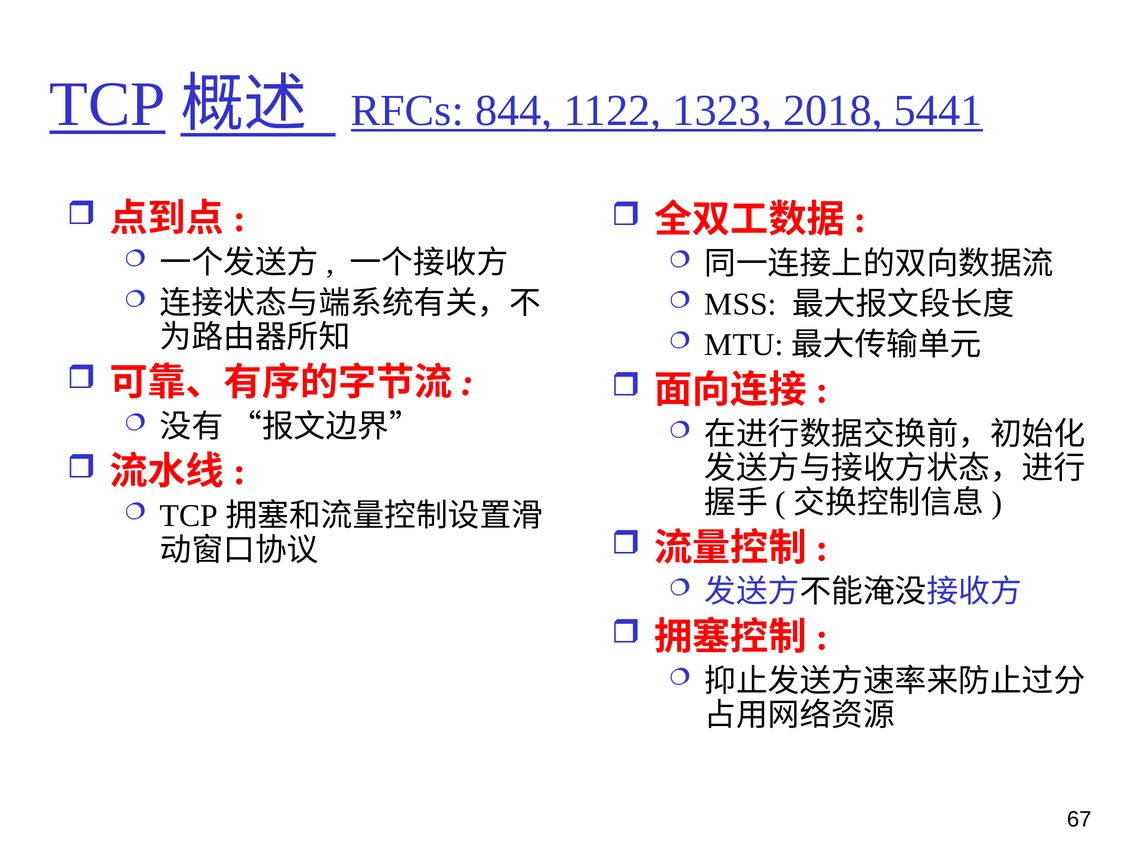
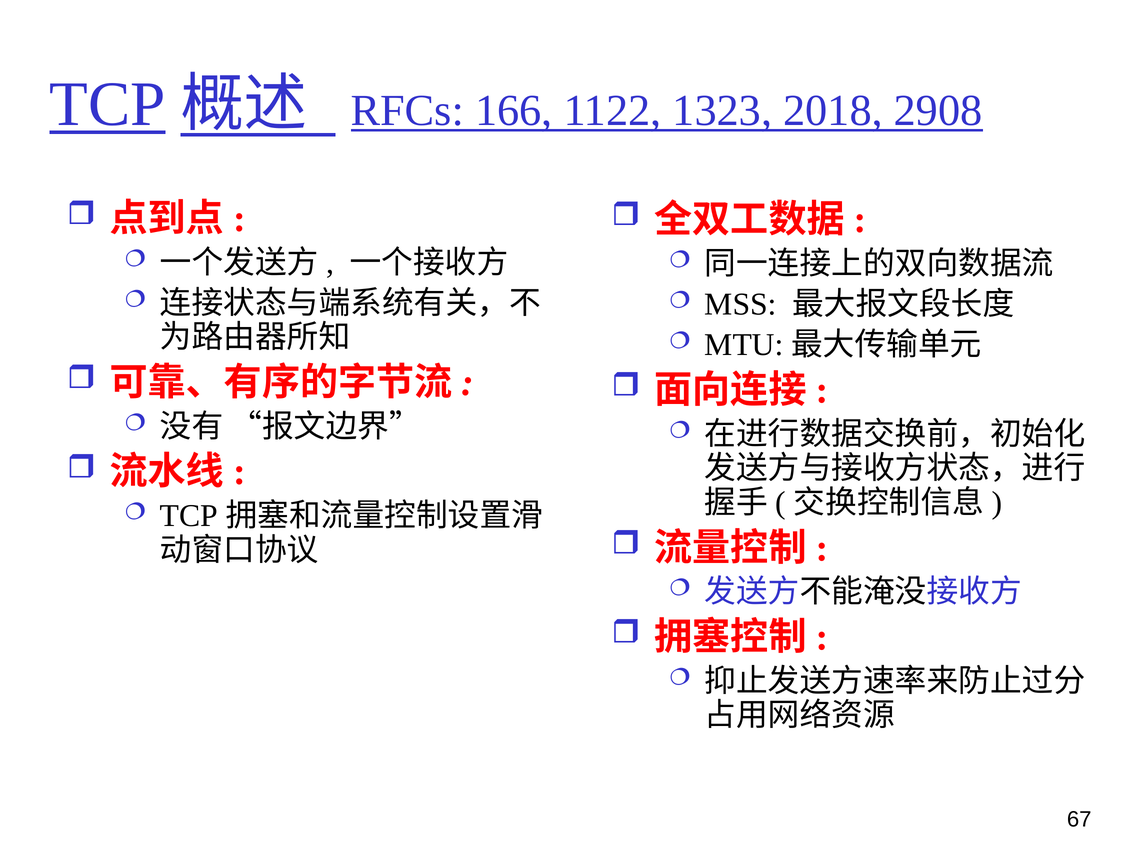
844: 844 -> 166
5441: 5441 -> 2908
